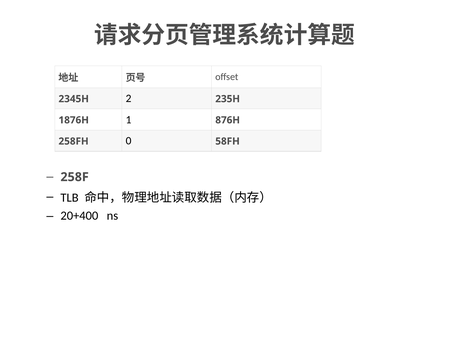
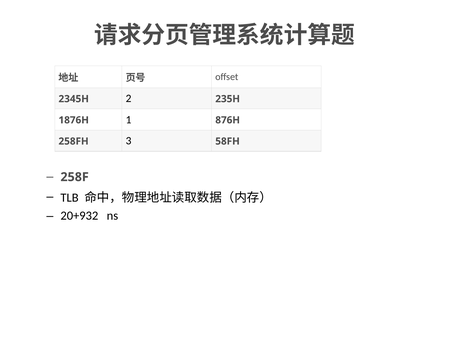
0: 0 -> 3
20+400: 20+400 -> 20+932
